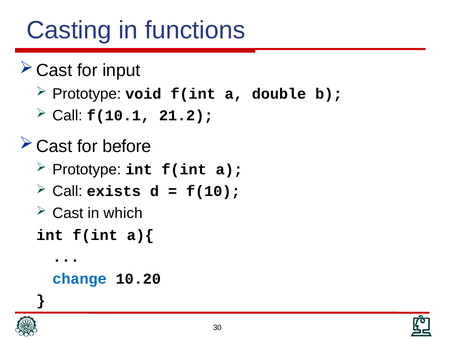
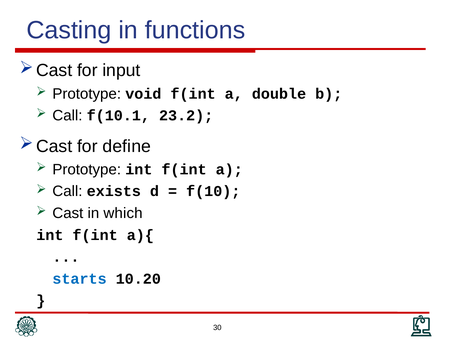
21.2: 21.2 -> 23.2
before: before -> define
change: change -> starts
